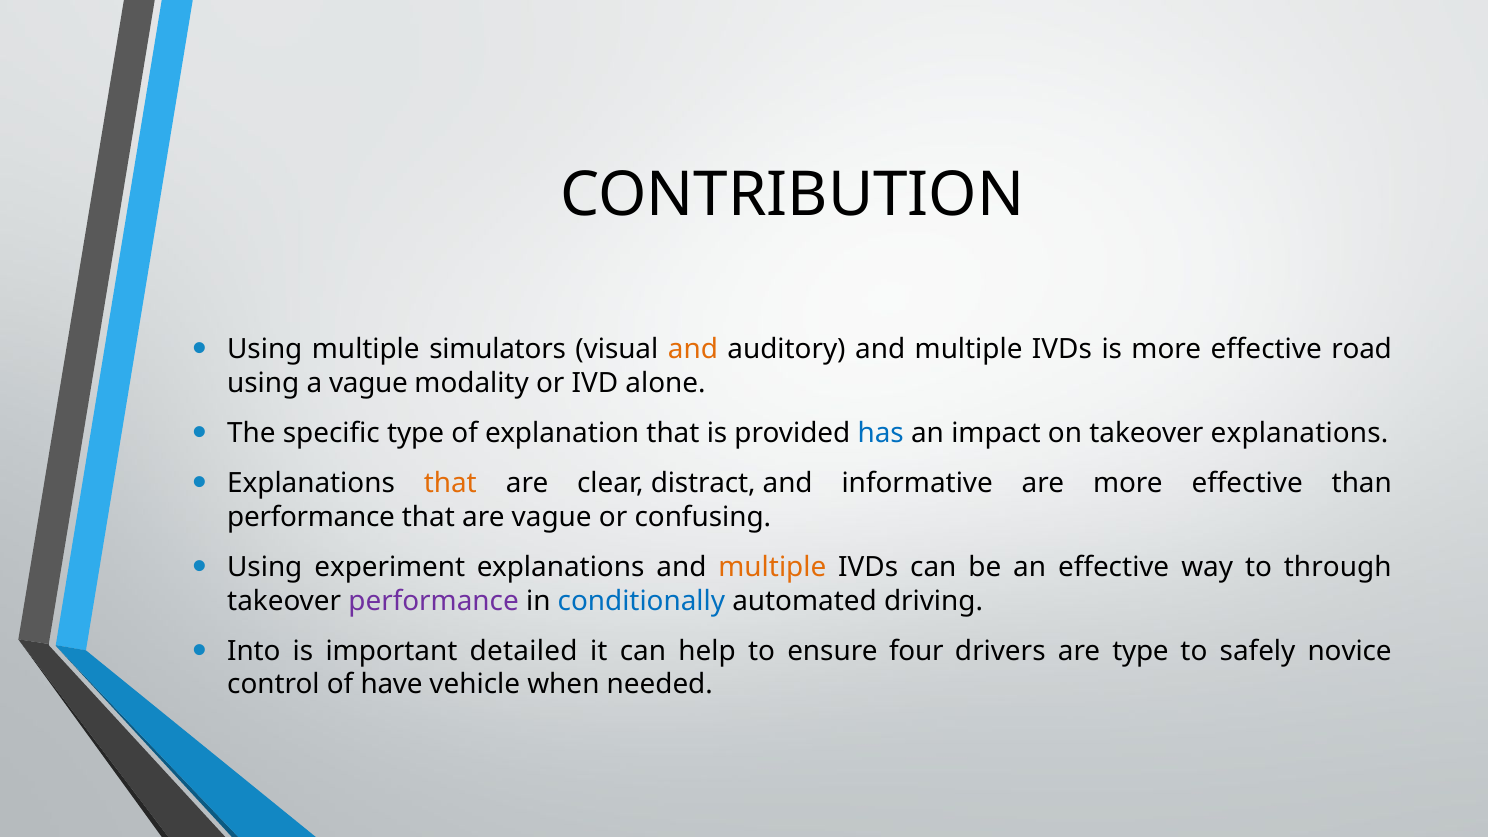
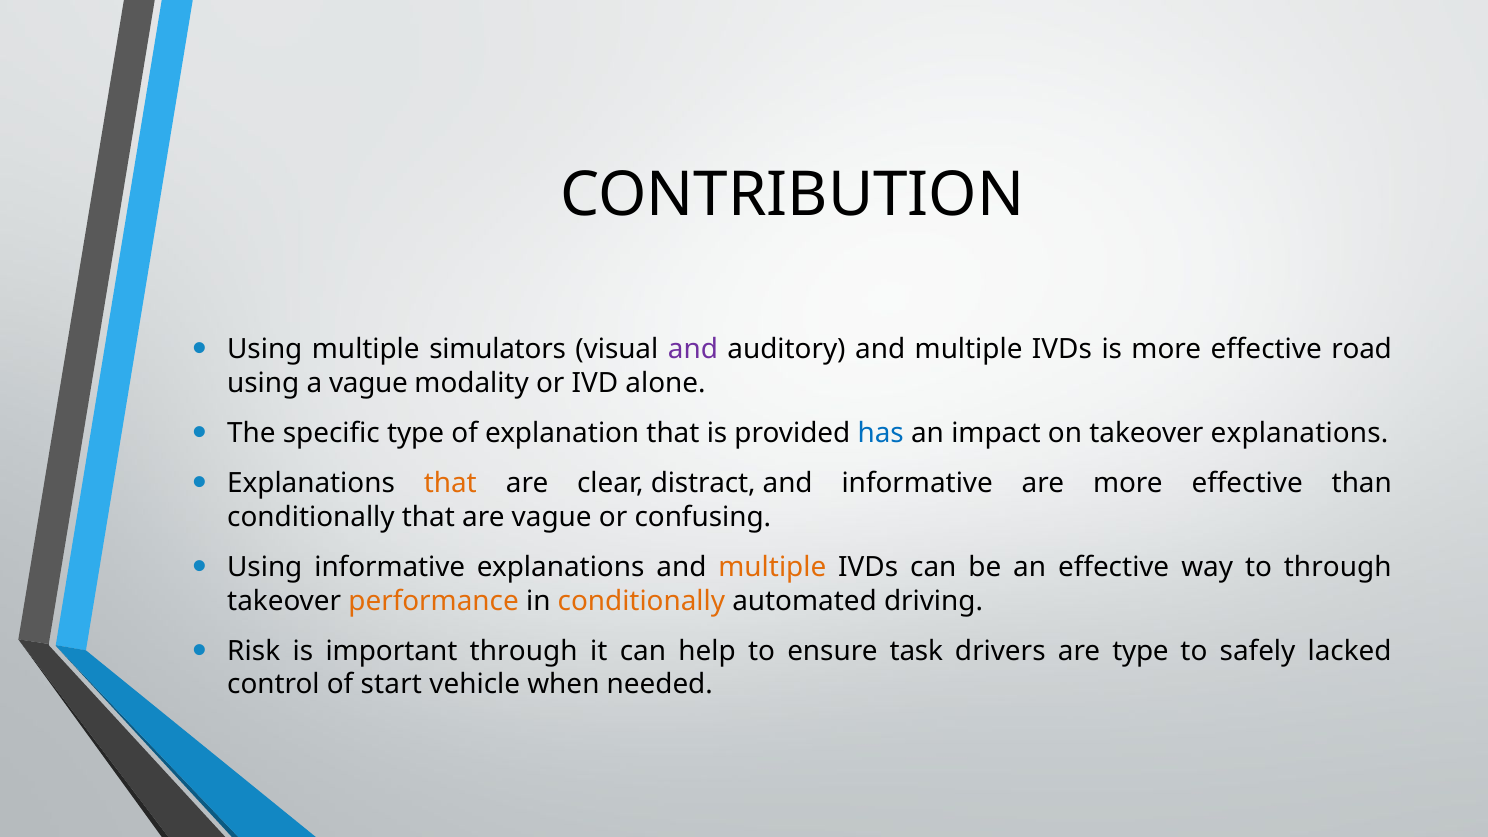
and at (693, 350) colour: orange -> purple
performance at (311, 517): performance -> conditionally
Using experiment: experiment -> informative
performance at (434, 601) colour: purple -> orange
conditionally at (641, 601) colour: blue -> orange
Into: Into -> Risk
important detailed: detailed -> through
four: four -> task
novice: novice -> lacked
have: have -> start
